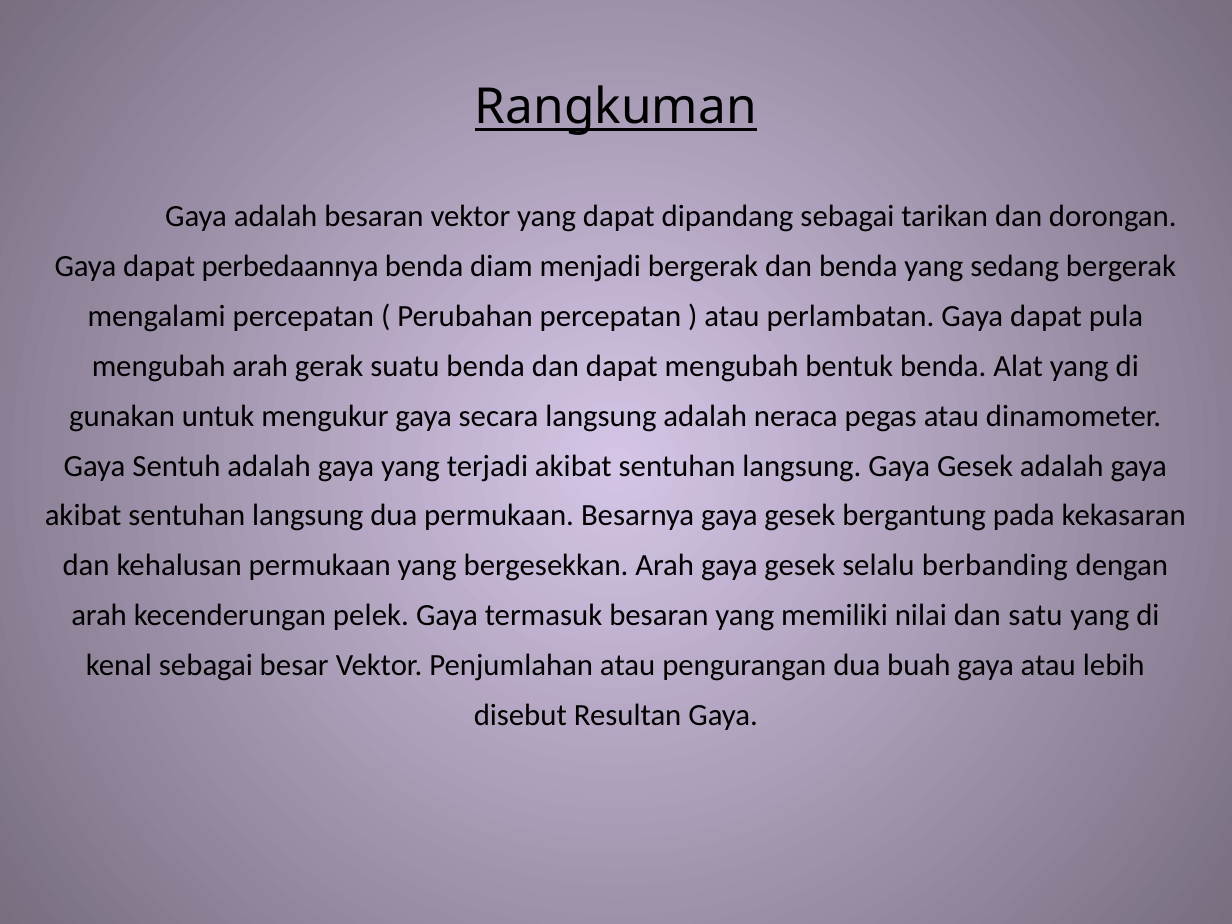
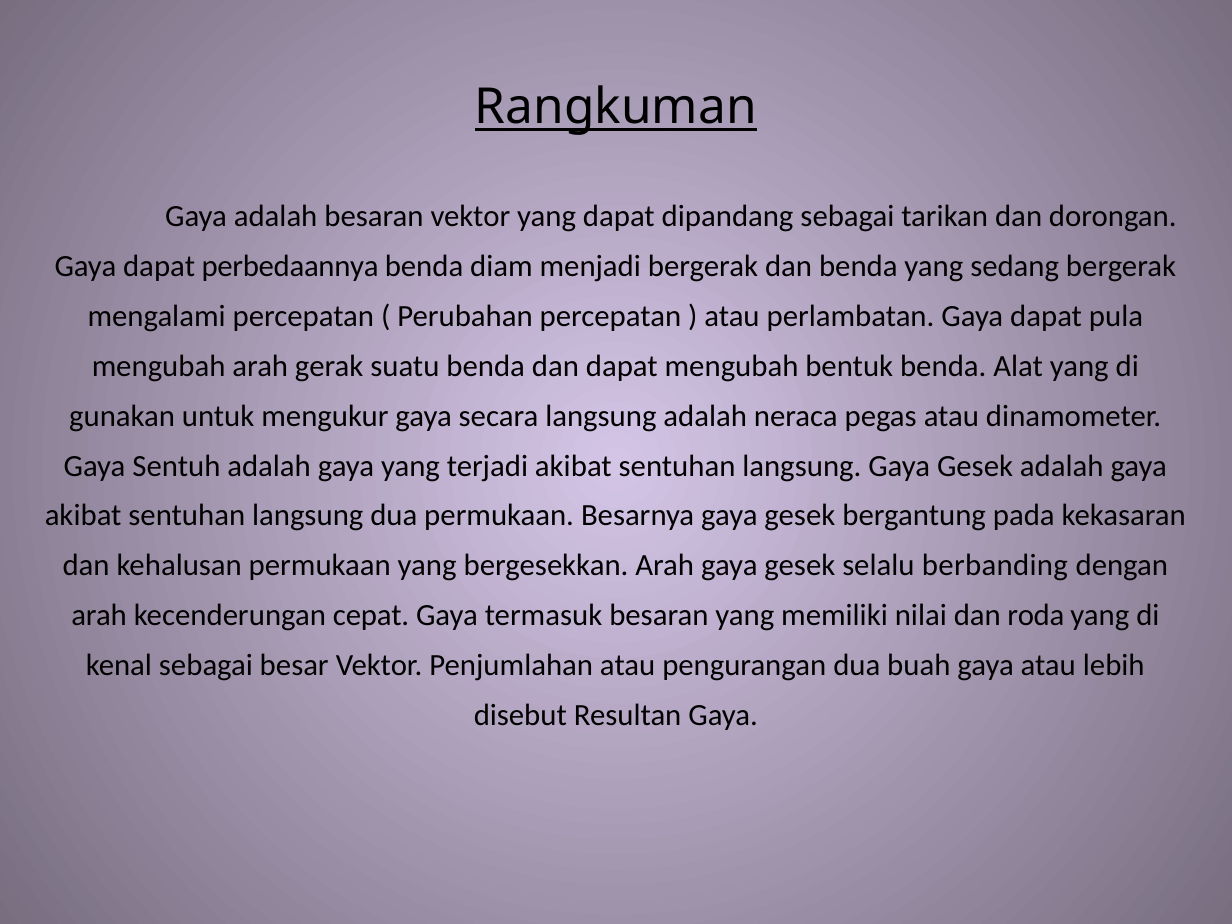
pelek: pelek -> cepat
satu: satu -> roda
